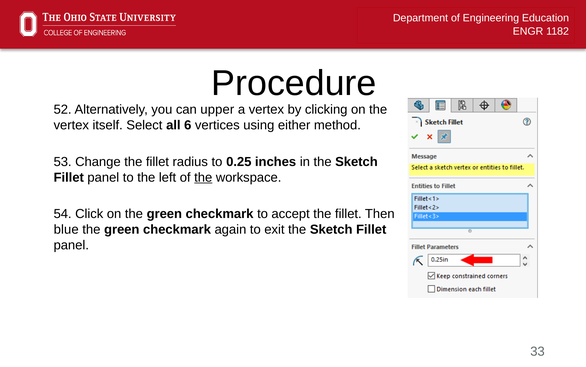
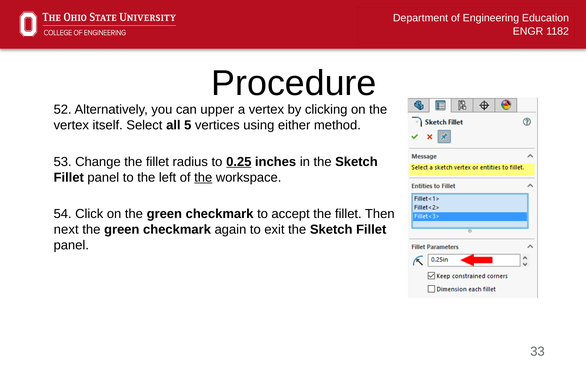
6: 6 -> 5
0.25 underline: none -> present
blue: blue -> next
